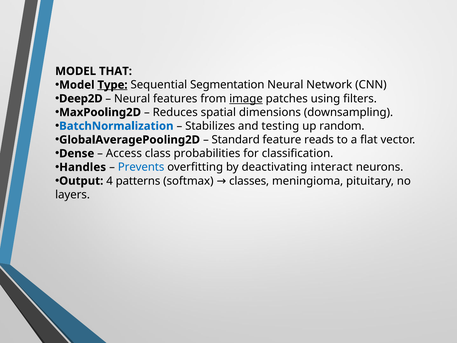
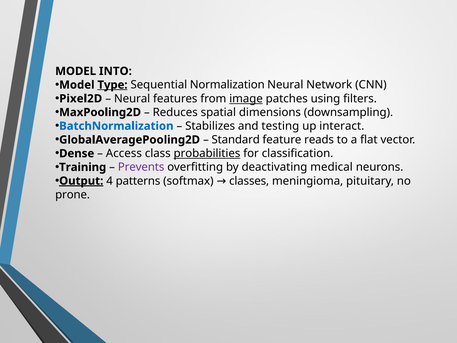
THAT: THAT -> INTO
Segmentation: Segmentation -> Normalization
Deep2D: Deep2D -> Pixel2D
random: random -> interact
probabilities underline: none -> present
Handles: Handles -> Training
Prevents colour: blue -> purple
interact: interact -> medical
Output underline: none -> present
layers: layers -> prone
